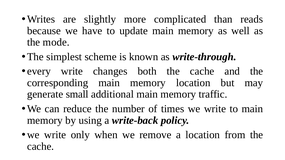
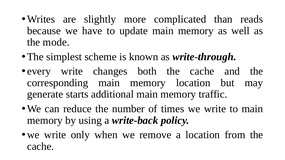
small: small -> starts
